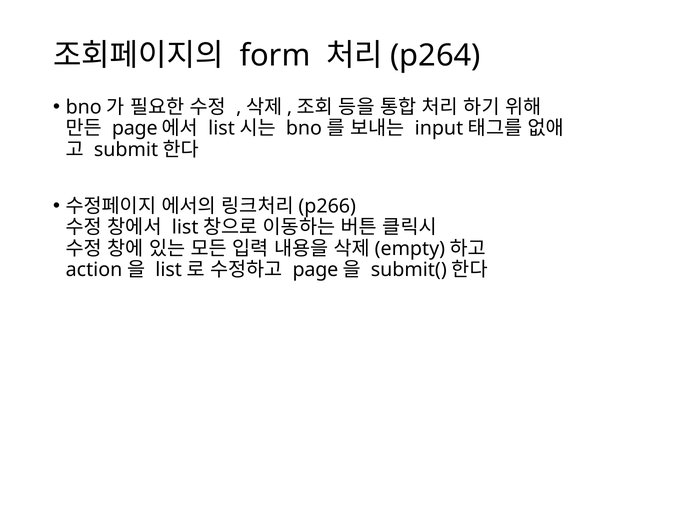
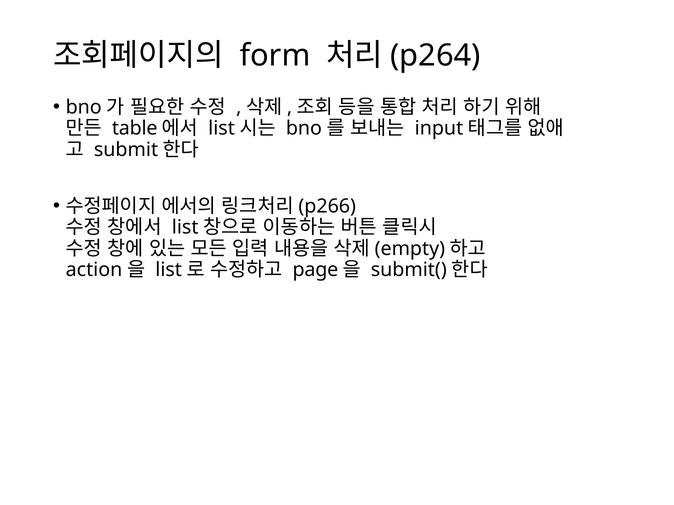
page at (135, 129): page -> table
